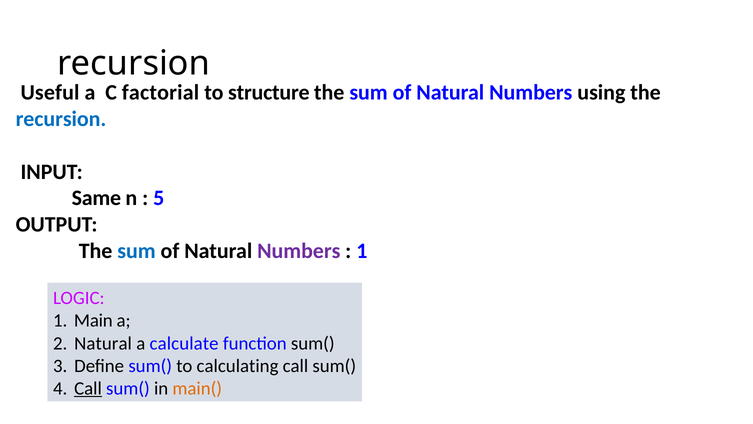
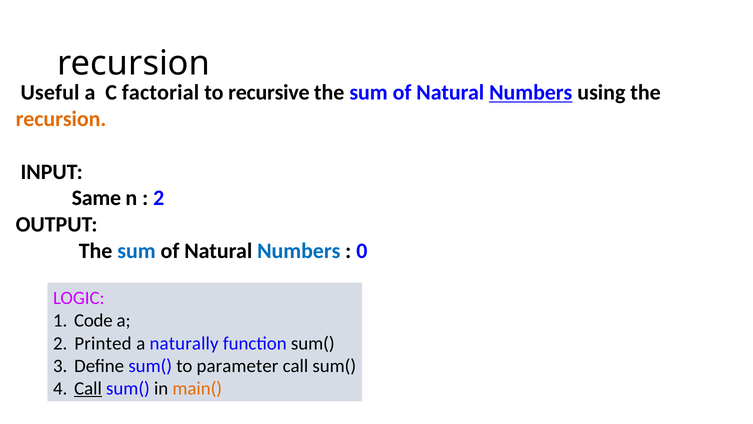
structure: structure -> recursive
Numbers at (531, 92) underline: none -> present
recursion at (61, 119) colour: blue -> orange
5 at (159, 198): 5 -> 2
Numbers at (299, 251) colour: purple -> blue
1 at (362, 251): 1 -> 0
Main: Main -> Code
Natural at (103, 343): Natural -> Printed
calculate: calculate -> naturally
calculating: calculating -> parameter
